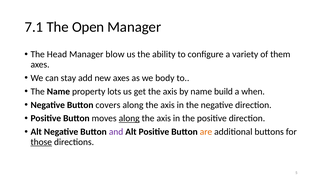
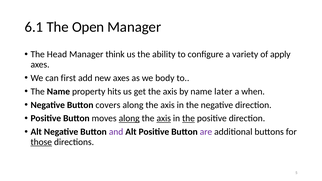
7.1: 7.1 -> 6.1
blow: blow -> think
them: them -> apply
stay: stay -> first
lots: lots -> hits
build: build -> later
axis at (164, 118) underline: none -> present
the at (189, 118) underline: none -> present
are colour: orange -> purple
